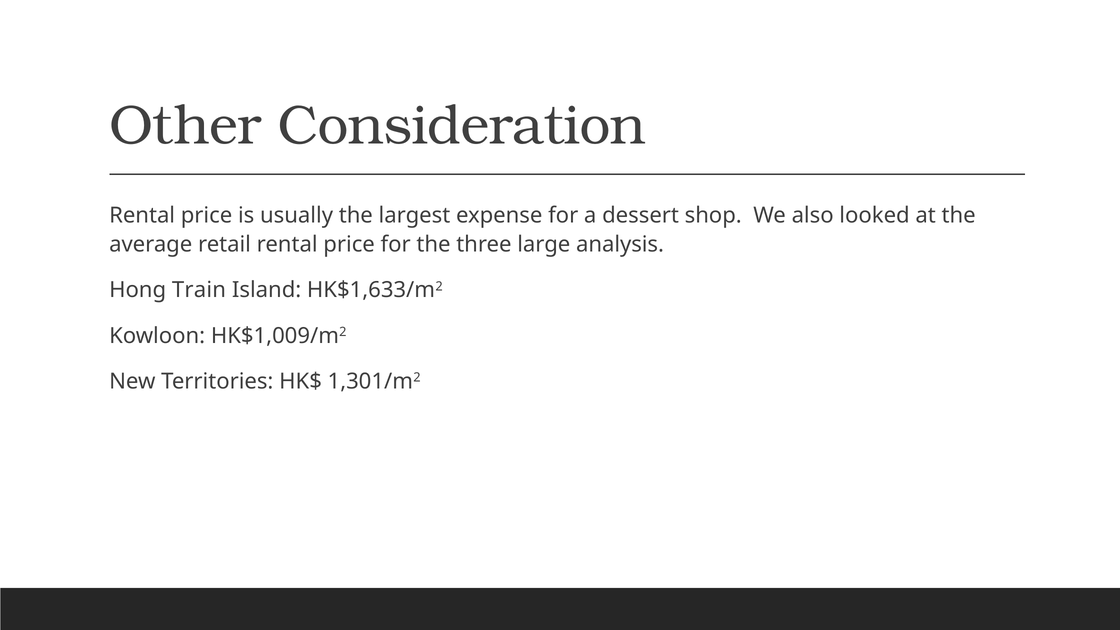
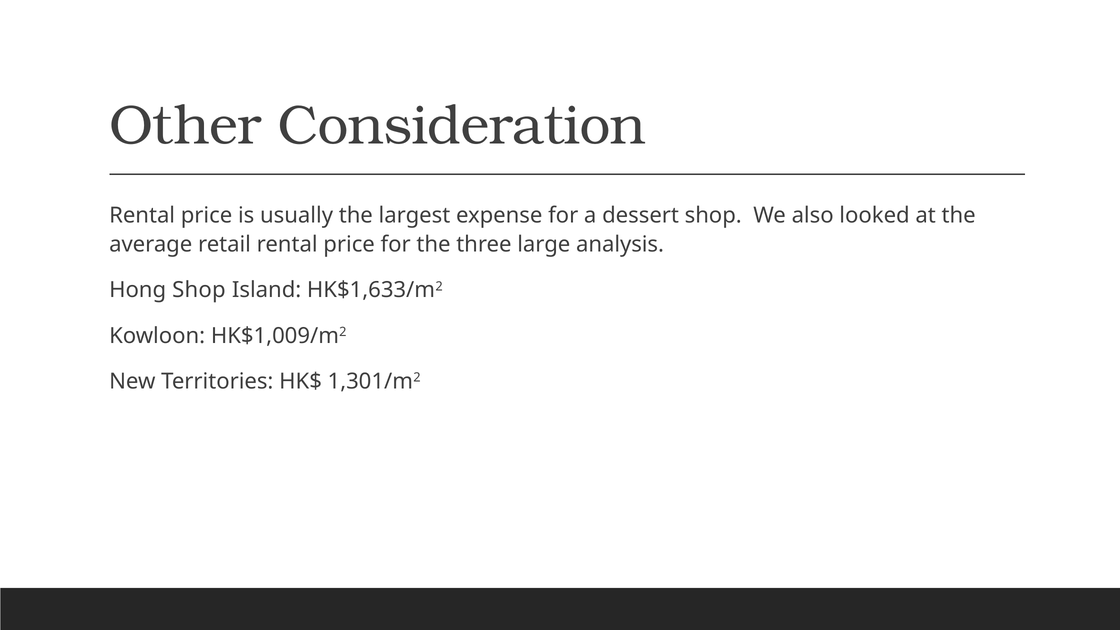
Hong Train: Train -> Shop
